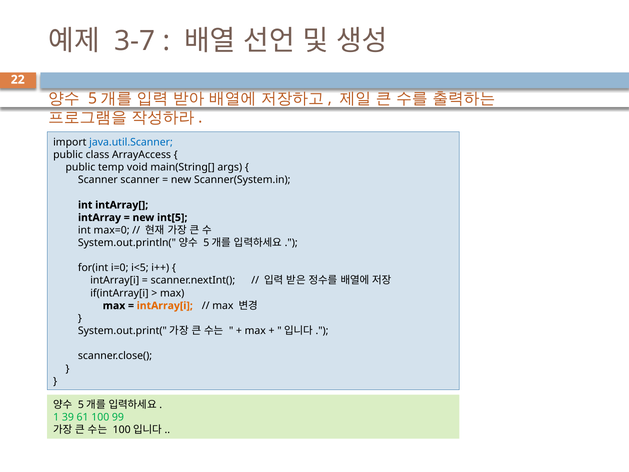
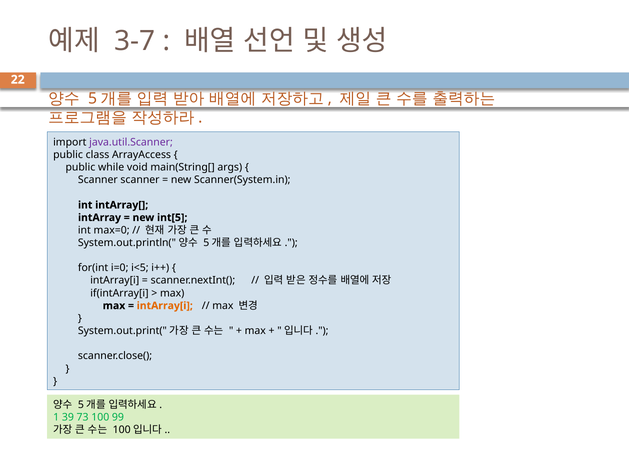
java.util.Scanner colour: blue -> purple
temp: temp -> while
61: 61 -> 73
